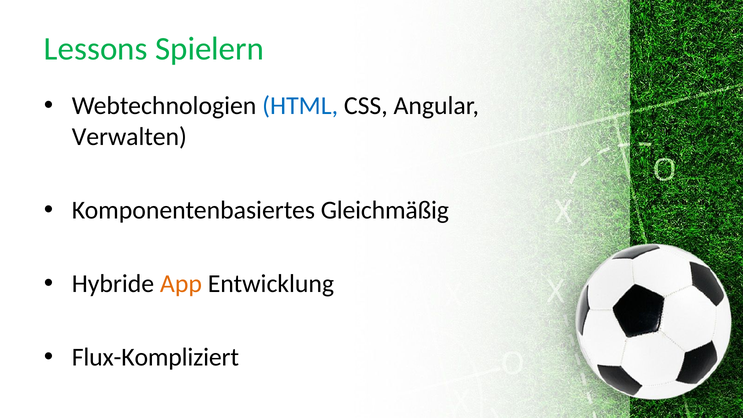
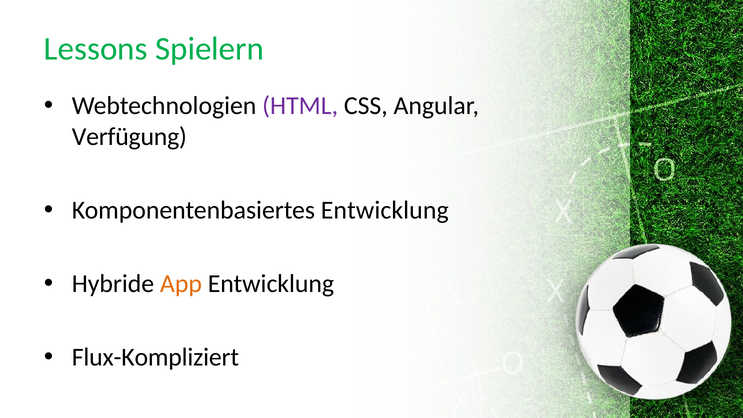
HTML colour: blue -> purple
Verwalten: Verwalten -> Verfügung
Komponentenbasiertes Gleichmäßig: Gleichmäßig -> Entwicklung
